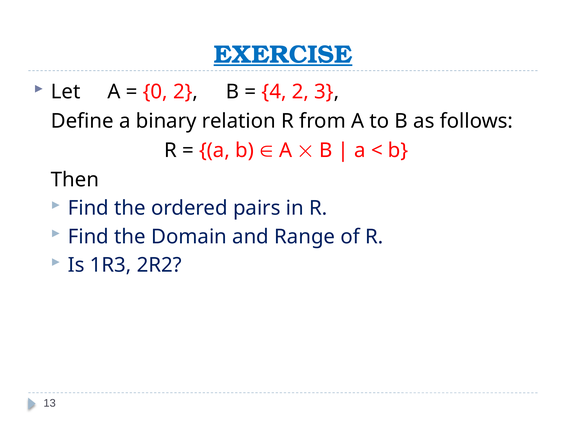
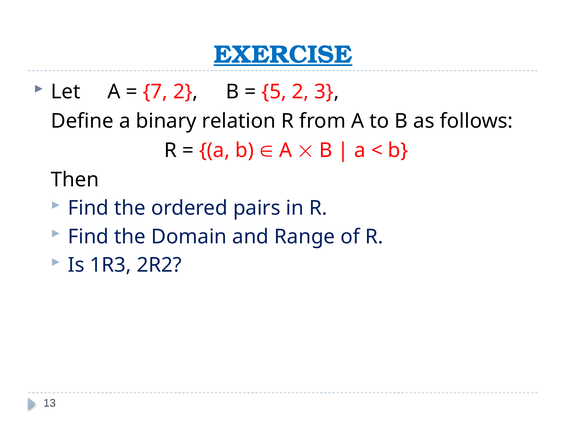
0: 0 -> 7
4: 4 -> 5
